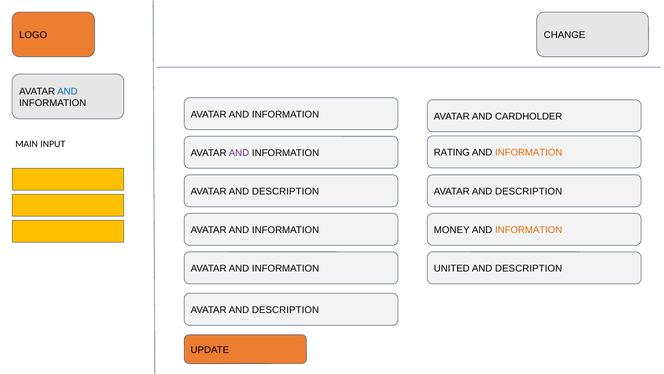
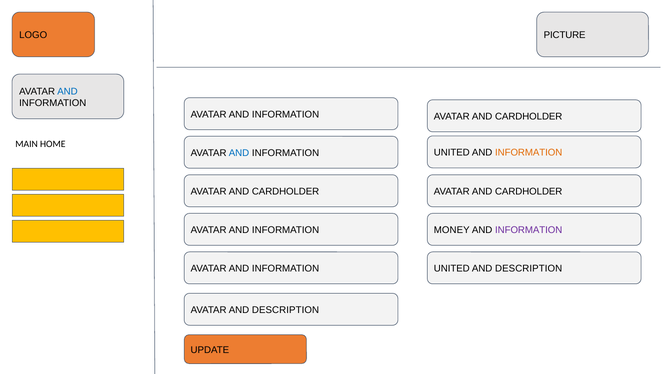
CHANGE: CHANGE -> PICTURE
INPUT: INPUT -> HOME
AND at (239, 153) colour: purple -> blue
RATING at (452, 152): RATING -> UNITED
DESCRIPTION at (285, 191): DESCRIPTION -> CARDHOLDER
DESCRIPTION at (529, 191): DESCRIPTION -> CARDHOLDER
INFORMATION at (529, 230) colour: orange -> purple
